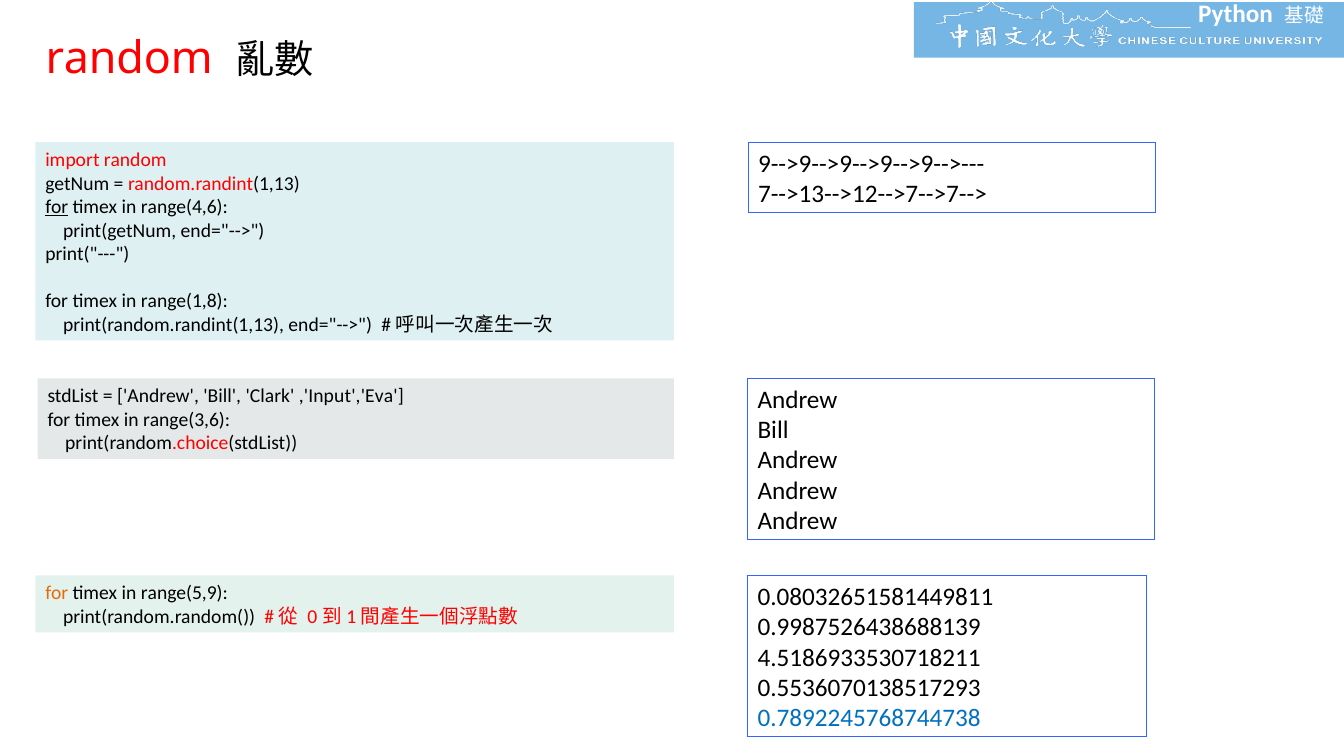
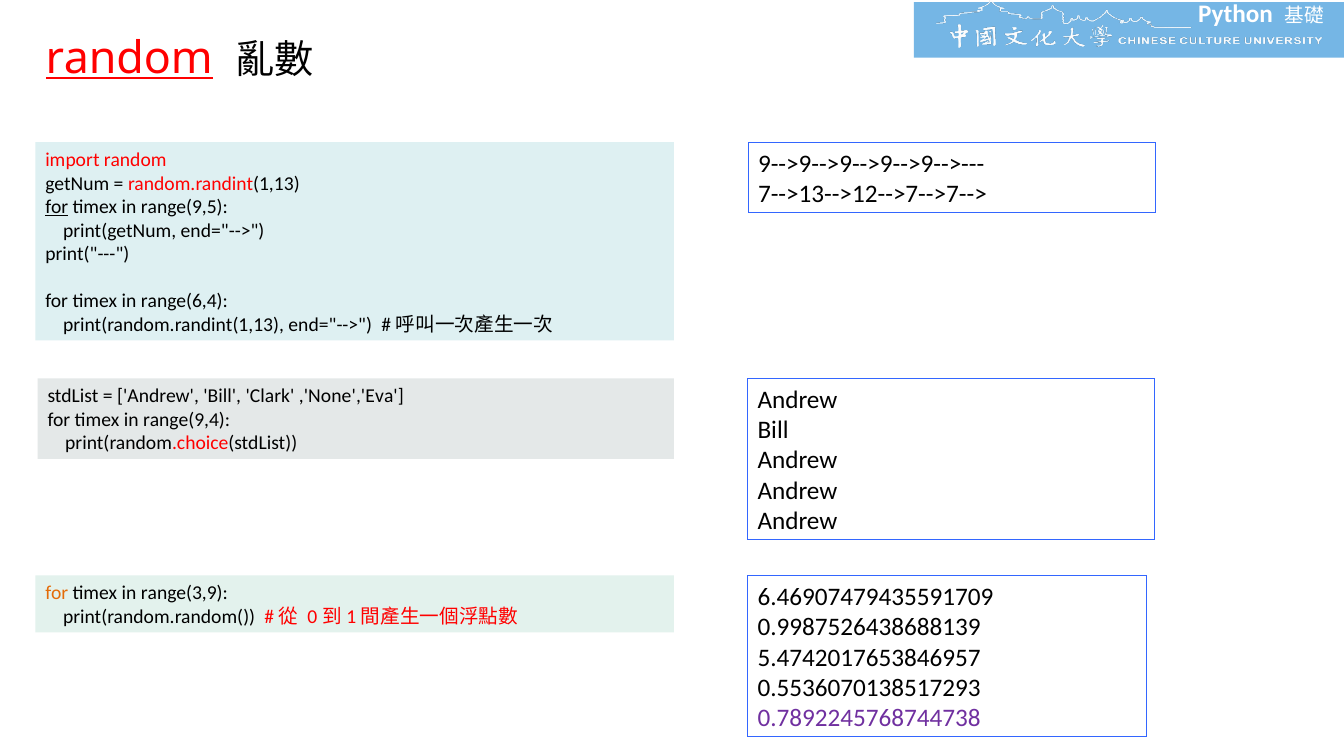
random at (129, 59) underline: none -> present
range(4,6: range(4,6 -> range(9,5
range(1,8: range(1,8 -> range(6,4
,'Input','Eva: ,'Input','Eva -> ,'None','Eva
range(3,6: range(3,6 -> range(9,4
range(5,9: range(5,9 -> range(3,9
0.08032651581449811: 0.08032651581449811 -> 6.46907479435591709
4.5186933530718211: 4.5186933530718211 -> 5.4742017653846957
0.7892245768744738 colour: blue -> purple
